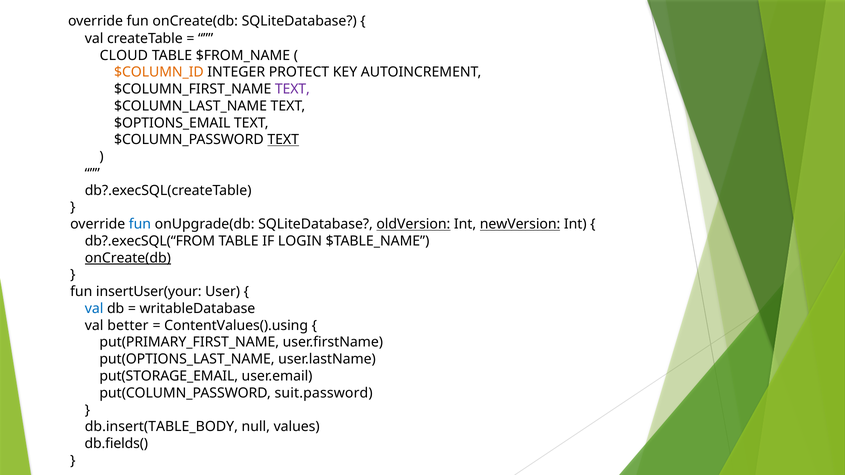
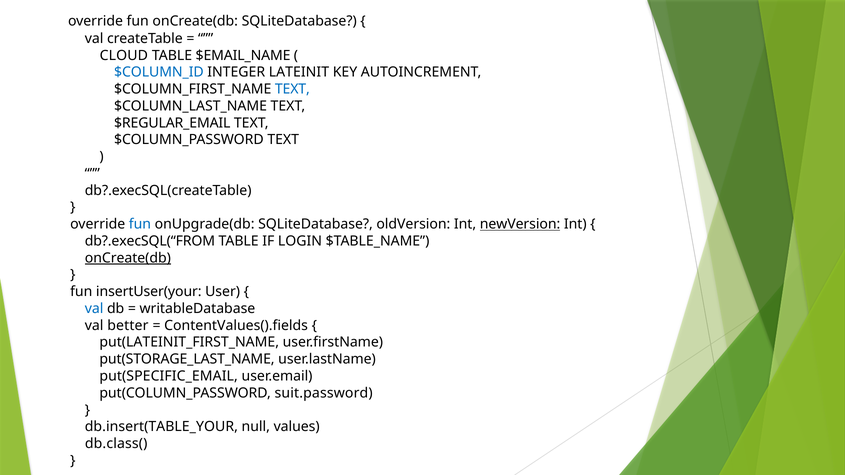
$FROM_NAME: $FROM_NAME -> $EMAIL_NAME
$COLUMN_ID colour: orange -> blue
PROTECT: PROTECT -> LATEINIT
TEXT at (292, 89) colour: purple -> blue
$OPTIONS_EMAIL: $OPTIONS_EMAIL -> $REGULAR_EMAIL
TEXT at (283, 140) underline: present -> none
oldVersion underline: present -> none
ContentValues().using: ContentValues().using -> ContentValues().fields
put(PRIMARY_FIRST_NAME: put(PRIMARY_FIRST_NAME -> put(LATEINIT_FIRST_NAME
put(OPTIONS_LAST_NAME: put(OPTIONS_LAST_NAME -> put(STORAGE_LAST_NAME
put(STORAGE_EMAIL: put(STORAGE_EMAIL -> put(SPECIFIC_EMAIL
db.insert(TABLE_BODY: db.insert(TABLE_BODY -> db.insert(TABLE_YOUR
db.fields(: db.fields( -> db.class(
